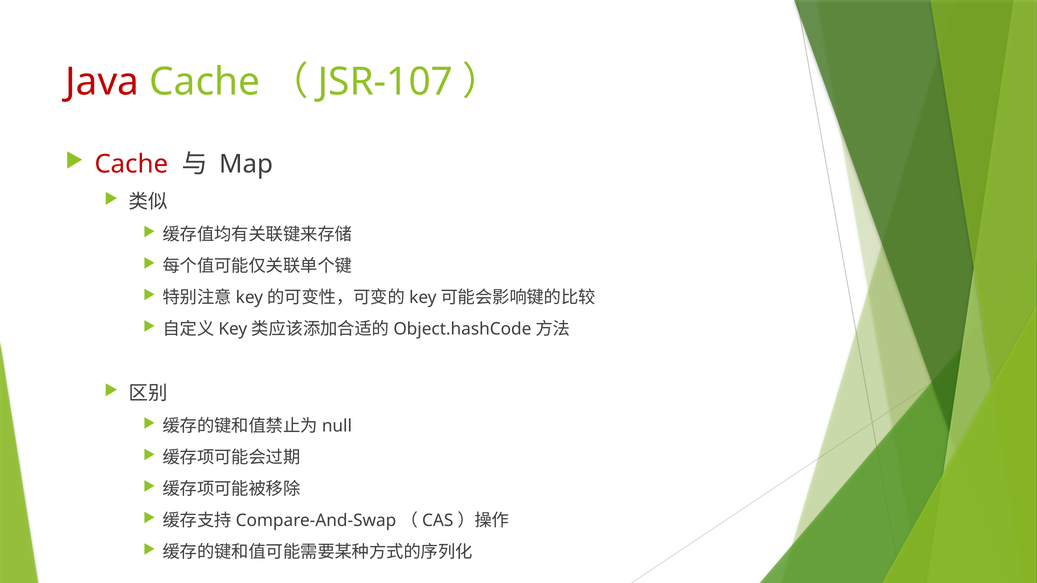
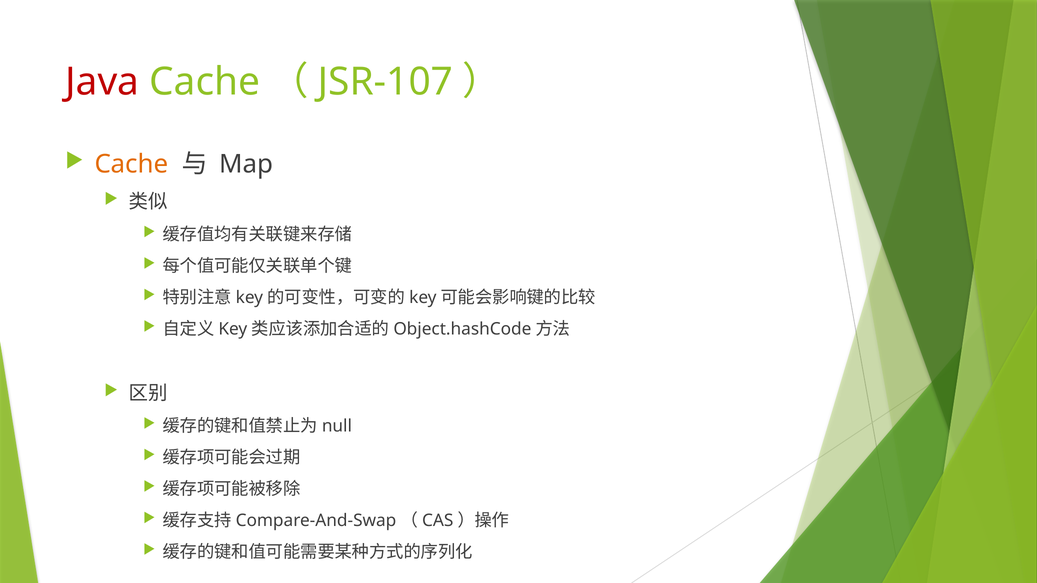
Cache at (132, 165) colour: red -> orange
